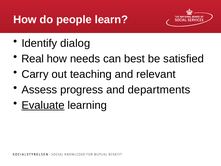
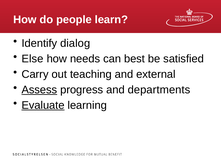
Real: Real -> Else
relevant: relevant -> external
Assess underline: none -> present
